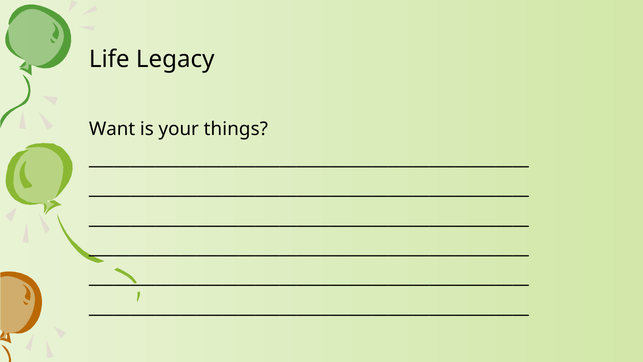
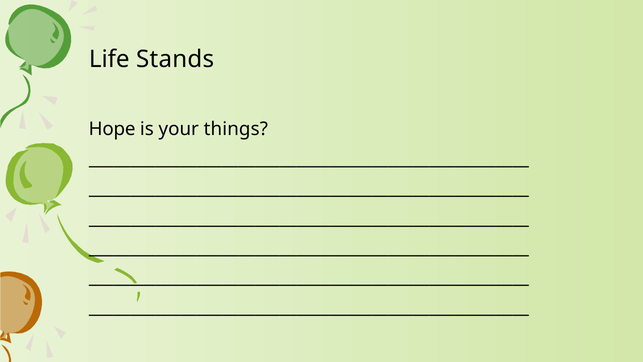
Legacy: Legacy -> Stands
Want: Want -> Hope
